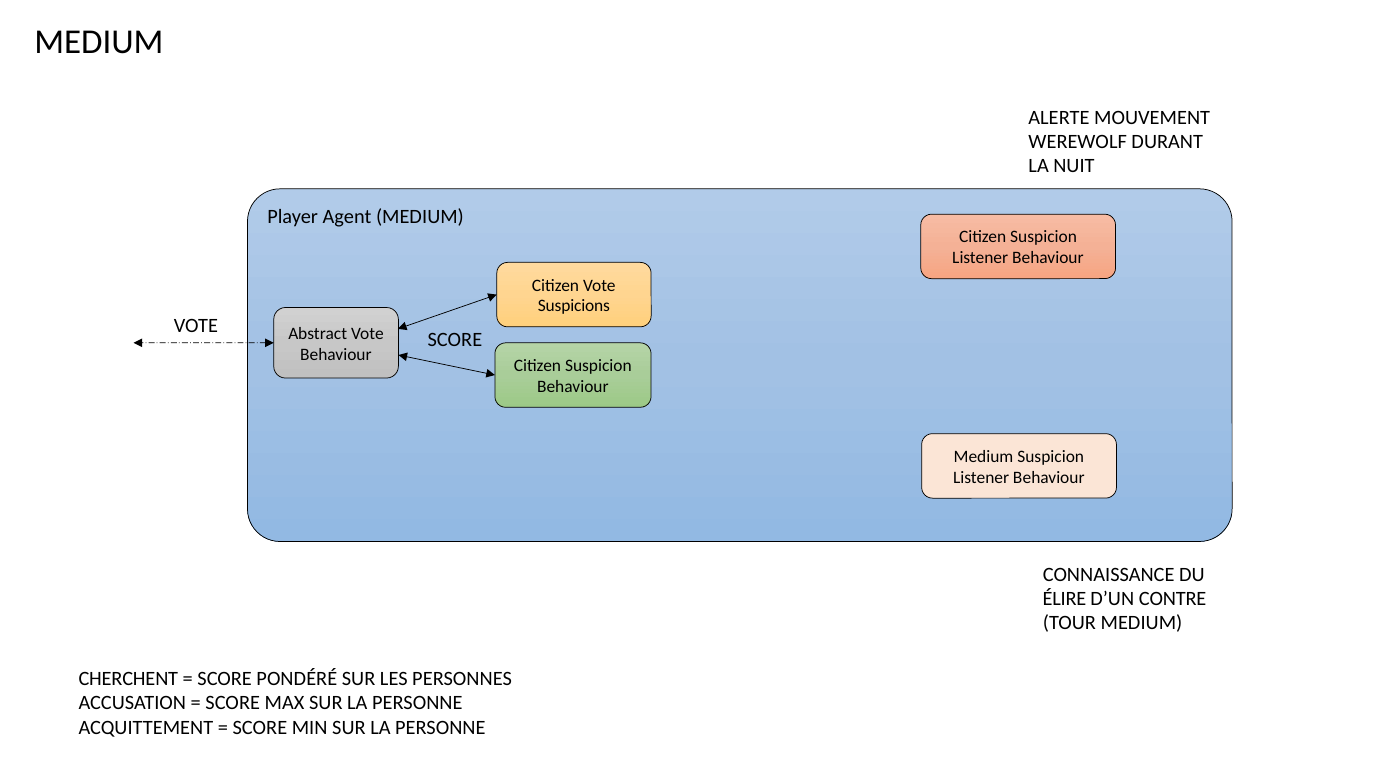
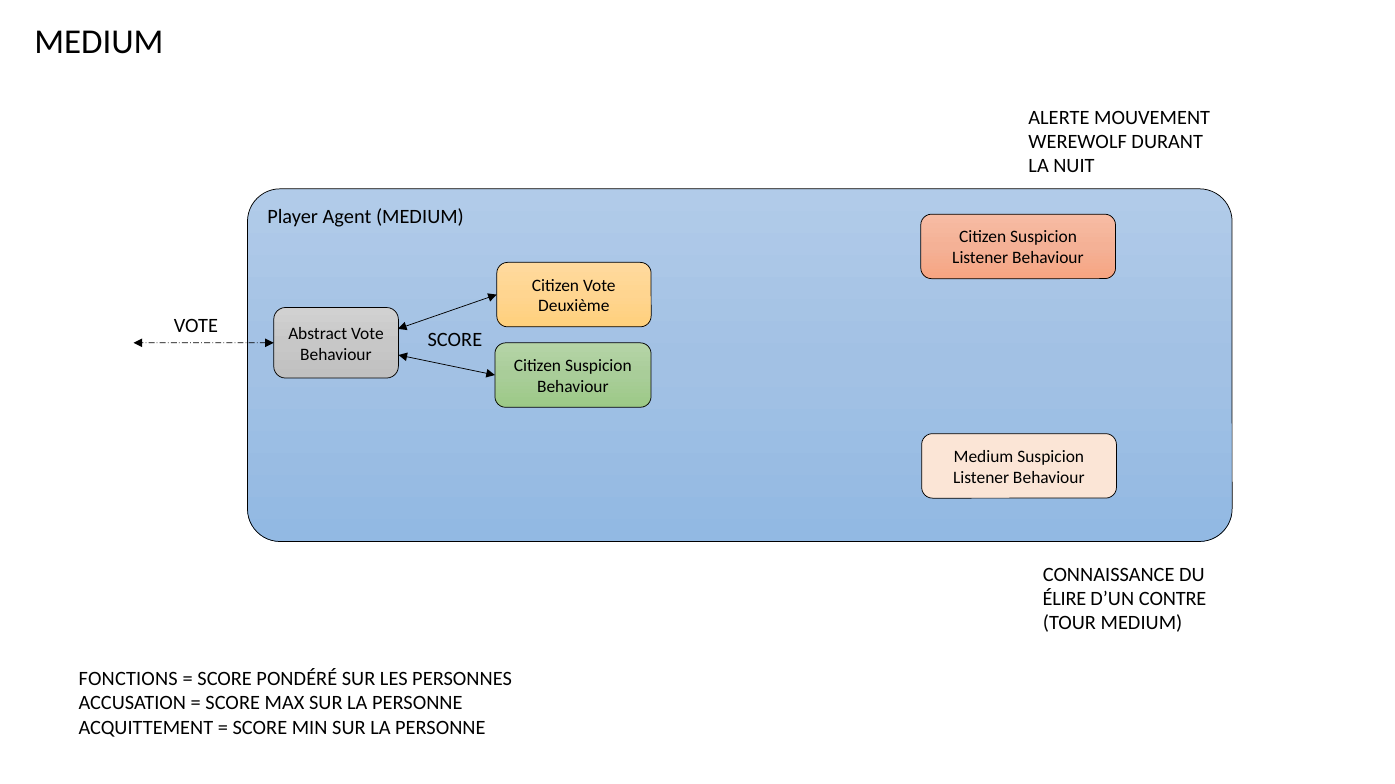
Suspicions: Suspicions -> Deuxième
CHERCHENT: CHERCHENT -> FONCTIONS
